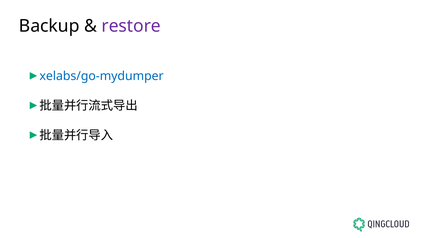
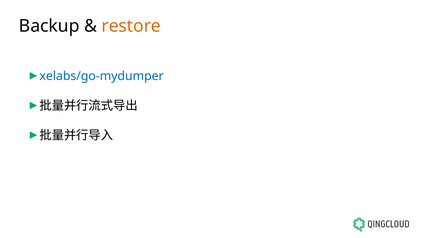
restore colour: purple -> orange
